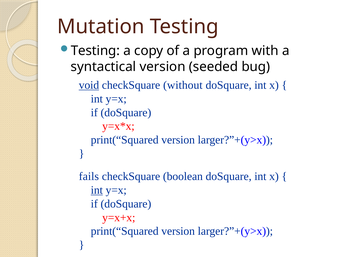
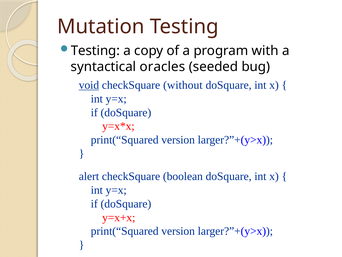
syntactical version: version -> oracles
fails: fails -> alert
int at (97, 190) underline: present -> none
